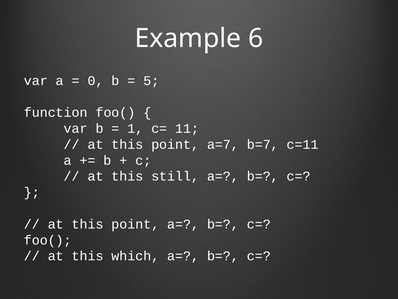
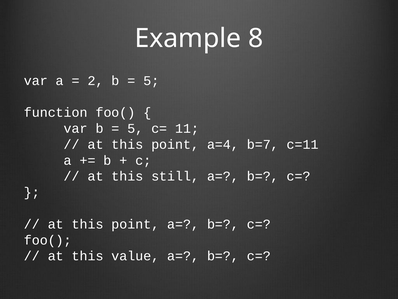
6: 6 -> 8
0: 0 -> 2
1 at (135, 128): 1 -> 5
a=7: a=7 -> a=4
which: which -> value
